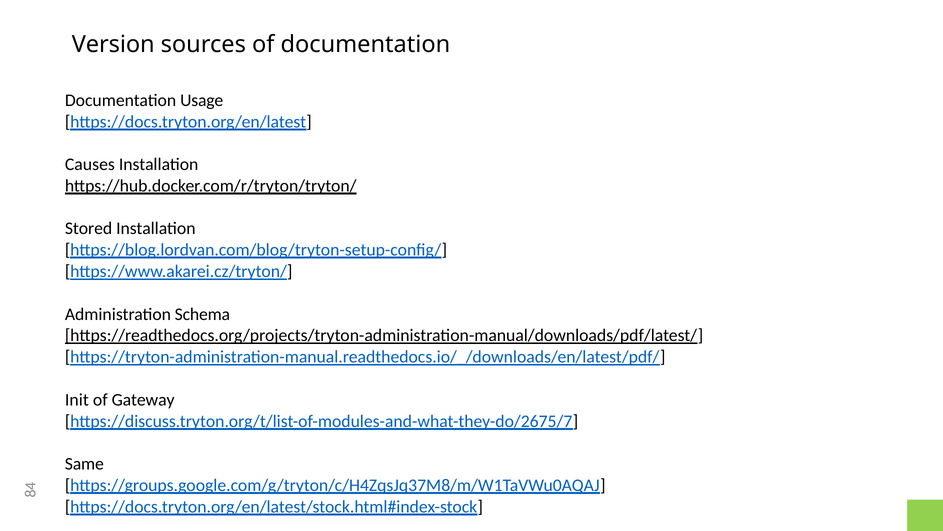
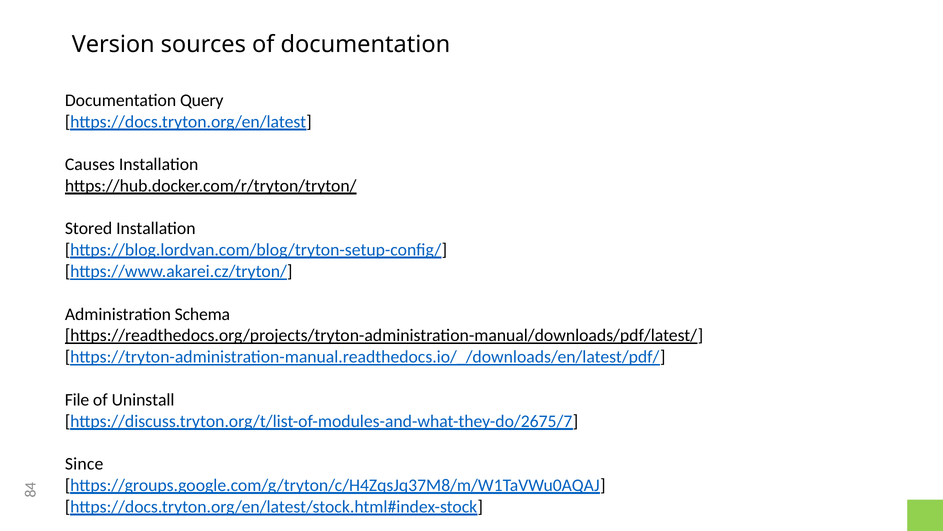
Usage: Usage -> Query
Init: Init -> File
Gateway: Gateway -> Uninstall
Same: Same -> Since
